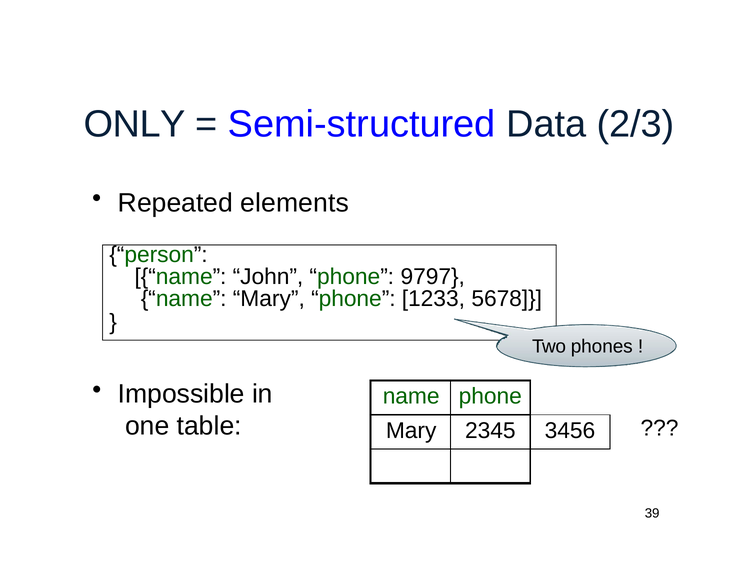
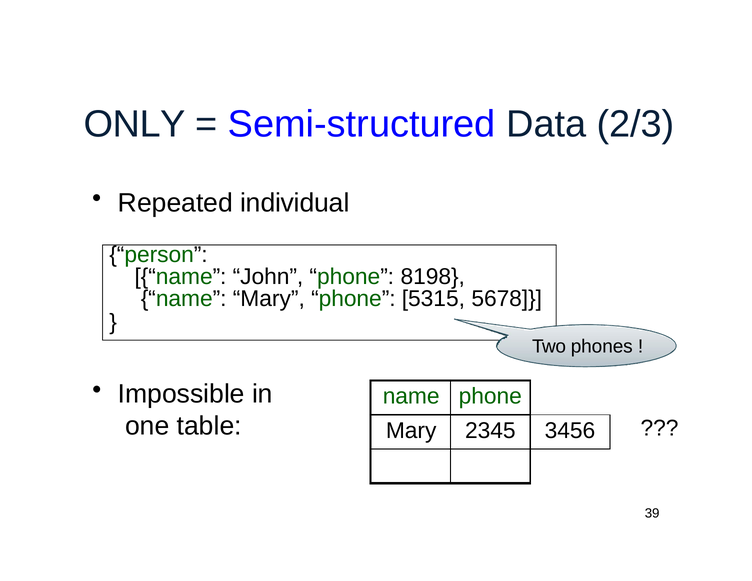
elements: elements -> individual
9797: 9797 -> 8198
1233: 1233 -> 5315
